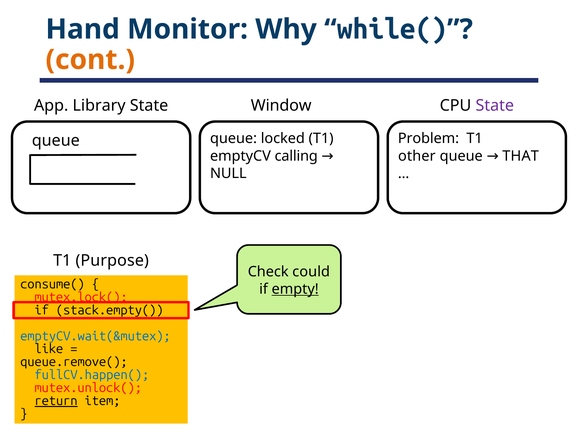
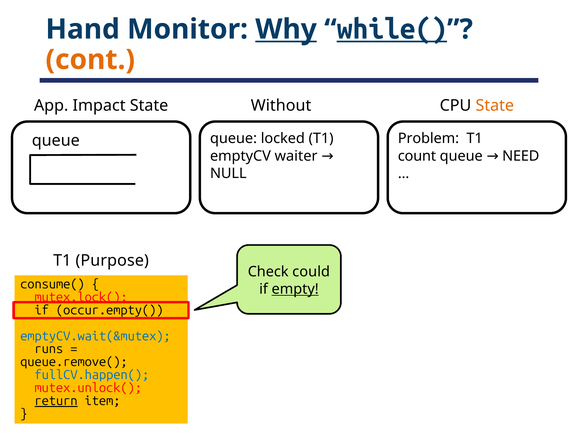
Why underline: none -> present
while( underline: none -> present
Library: Library -> Impact
Window: Window -> Without
State at (495, 106) colour: purple -> orange
calling: calling -> waiter
other: other -> count
THAT: THAT -> NEED
stack.empty(: stack.empty( -> occur.empty(
like: like -> runs
